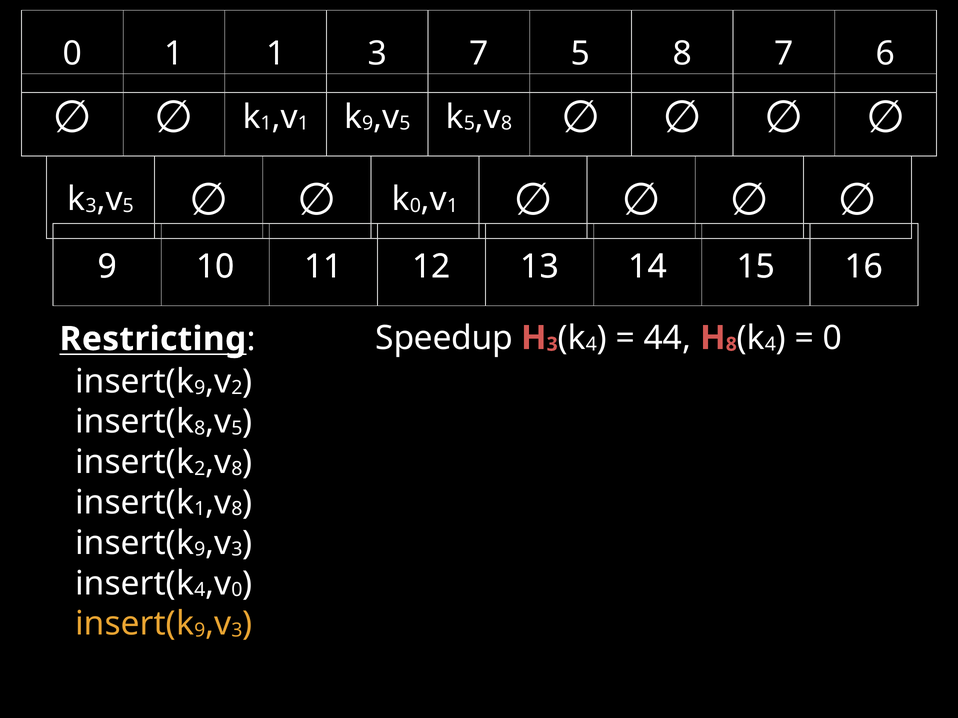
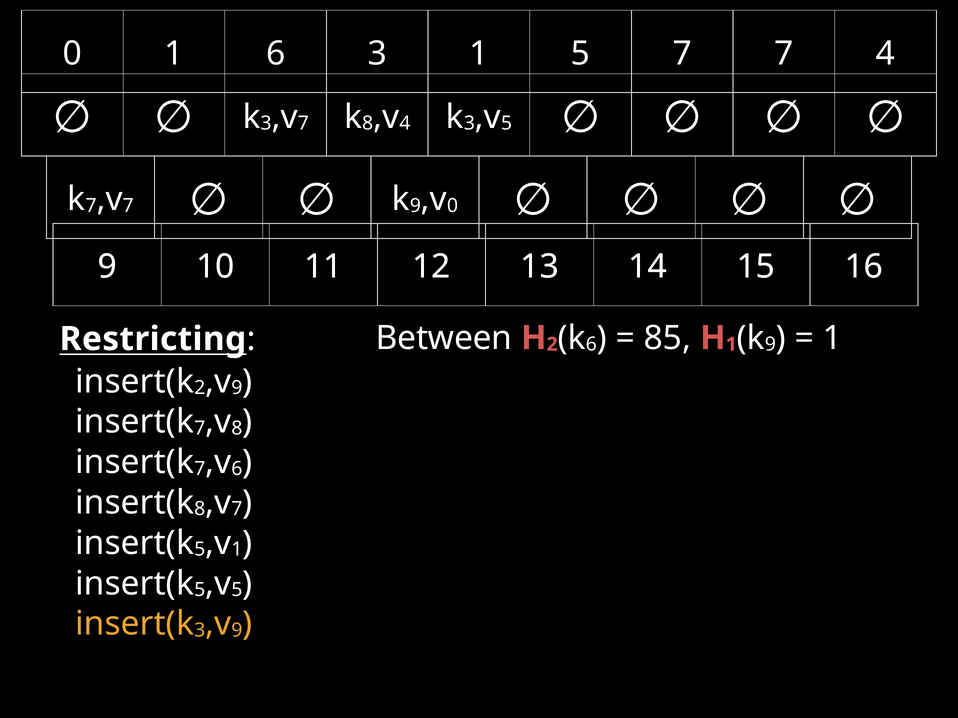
1 1: 1 -> 6
3 7: 7 -> 1
5 8: 8 -> 7
7 6: 6 -> 4
1 at (266, 123): 1 -> 3
1 at (303, 123): 1 -> 7
9 at (368, 123): 9 -> 8
5 at (405, 123): 5 -> 4
5 at (469, 123): 5 -> 3
8 at (507, 123): 8 -> 5
3 at (91, 206): 3 -> 7
5 at (128, 206): 5 -> 7
0 at (415, 206): 0 -> 9
1 at (453, 206): 1 -> 0
Speedup: Speedup -> Between
3 at (552, 345): 3 -> 2
4 at (591, 345): 4 -> 6
44: 44 -> 85
8 at (731, 345): 8 -> 1
4 at (770, 345): 4 -> 9
0 at (832, 338): 0 -> 1
9 at (200, 388): 9 -> 2
2 at (237, 388): 2 -> 9
8 at (200, 428): 8 -> 7
5 at (237, 428): 5 -> 8
2 at (200, 469): 2 -> 7
8 at (237, 469): 8 -> 6
1 at (200, 509): 1 -> 8
8 at (237, 509): 8 -> 7
9 at (200, 550): 9 -> 5
3 at (237, 550): 3 -> 1
4 at (200, 590): 4 -> 5
0 at (237, 590): 0 -> 5
9 at (200, 631): 9 -> 3
3 at (237, 631): 3 -> 9
